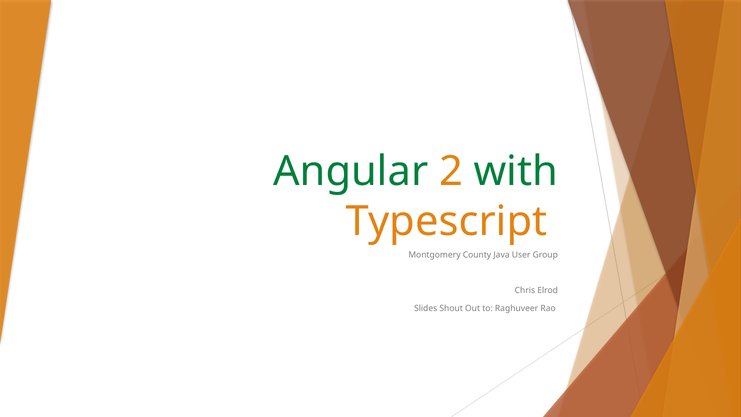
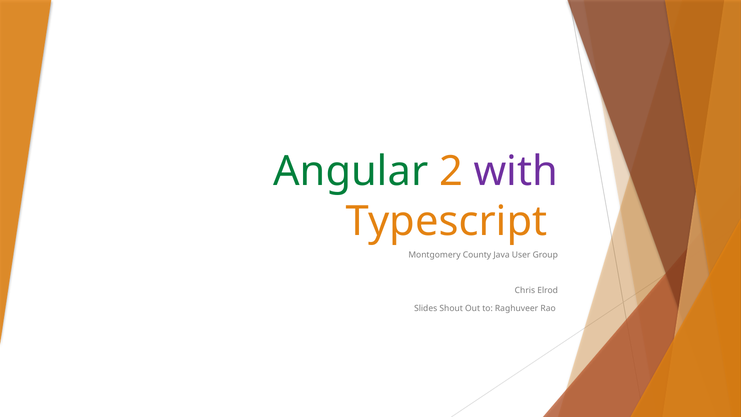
with colour: green -> purple
